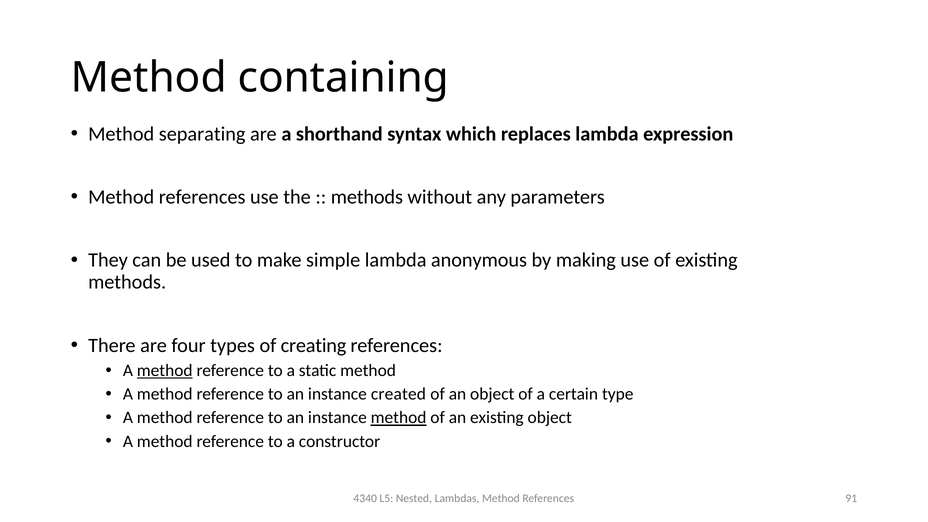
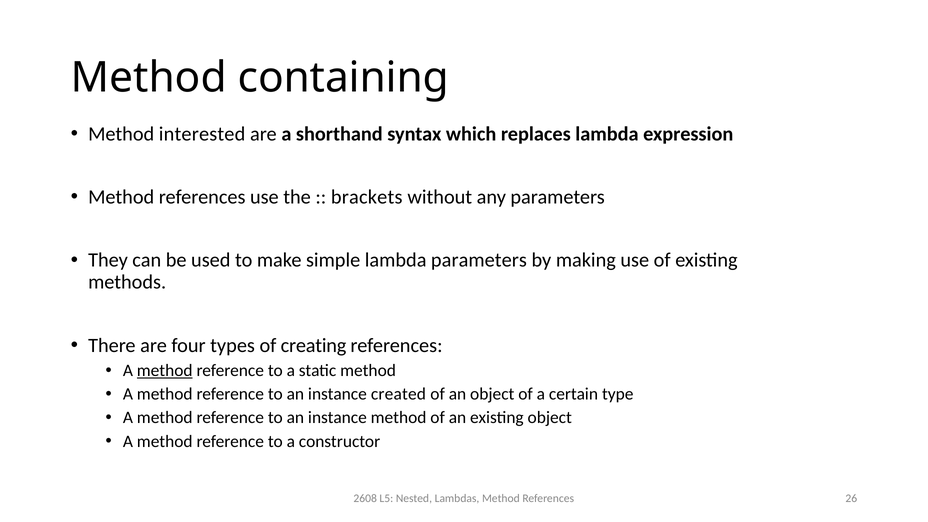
separating: separating -> interested
methods at (367, 197): methods -> brackets
lambda anonymous: anonymous -> parameters
method at (399, 418) underline: present -> none
4340: 4340 -> 2608
91: 91 -> 26
